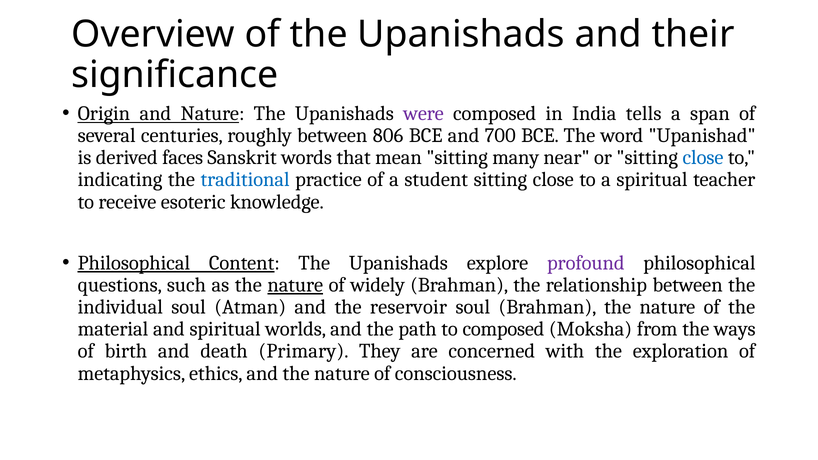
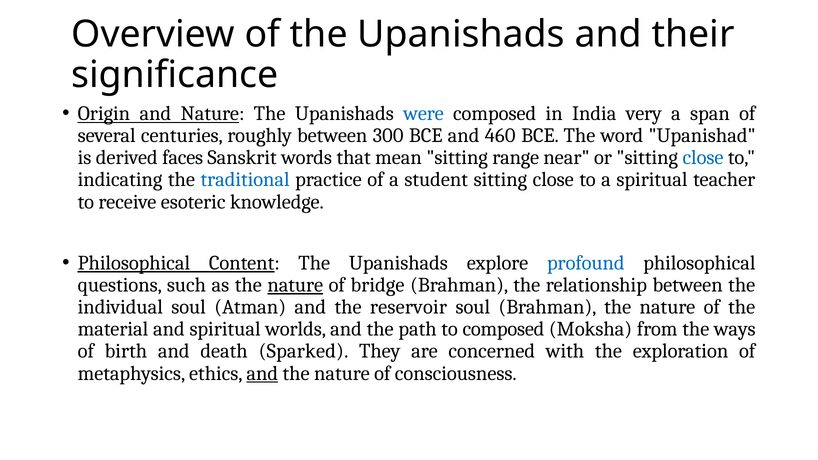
were colour: purple -> blue
tells: tells -> very
806: 806 -> 300
700: 700 -> 460
many: many -> range
profound colour: purple -> blue
widely: widely -> bridge
Primary: Primary -> Sparked
and at (262, 373) underline: none -> present
